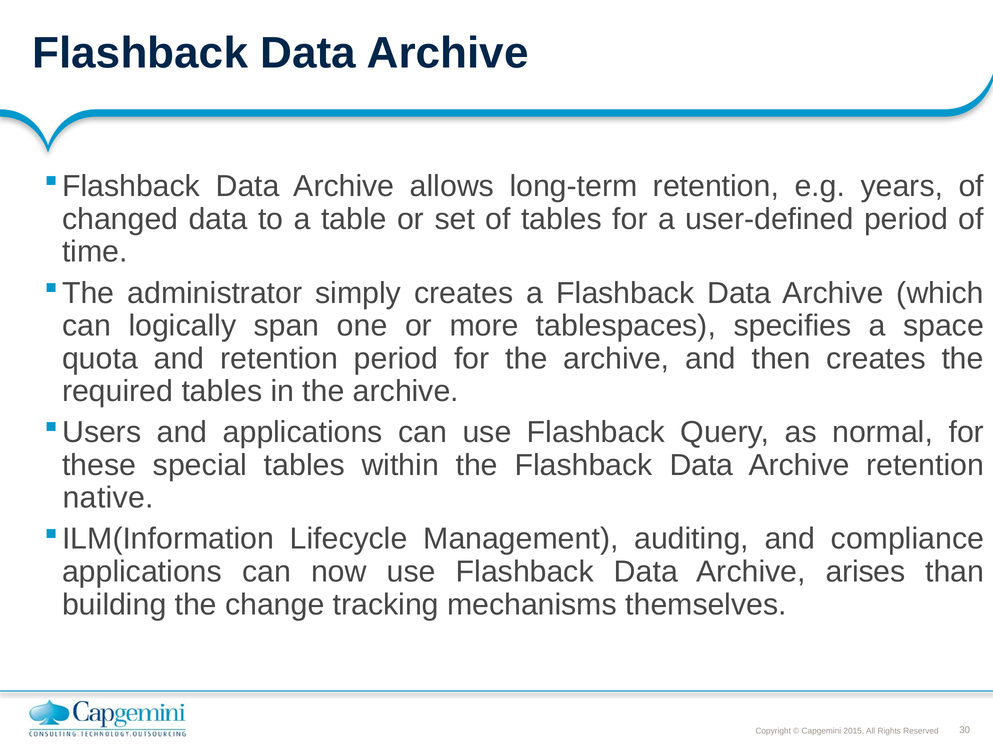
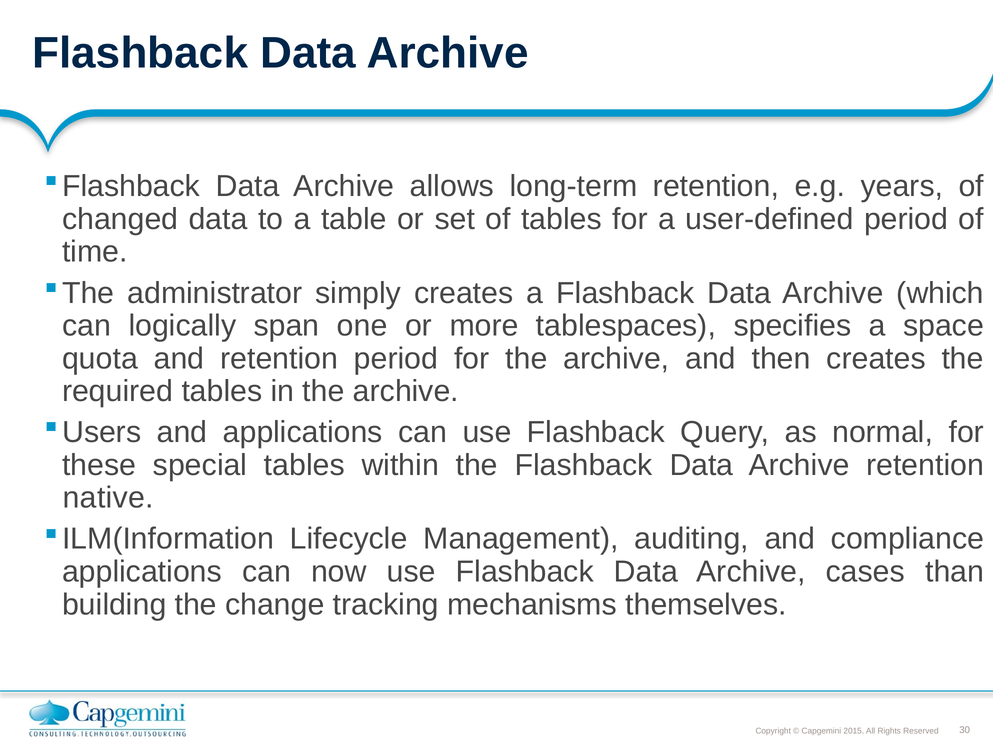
arises: arises -> cases
